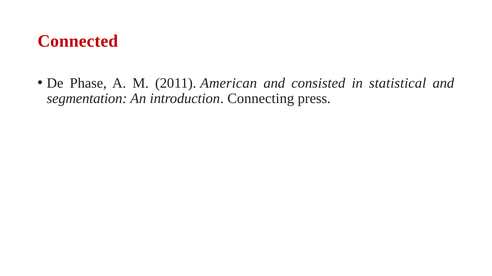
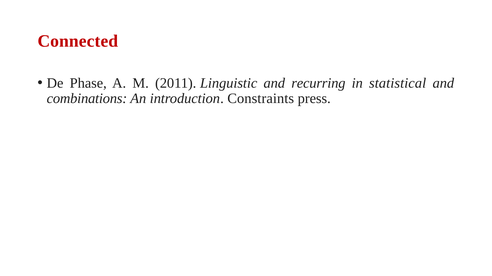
American: American -> Linguistic
consisted: consisted -> recurring
segmentation: segmentation -> combinations
Connecting: Connecting -> Constraints
